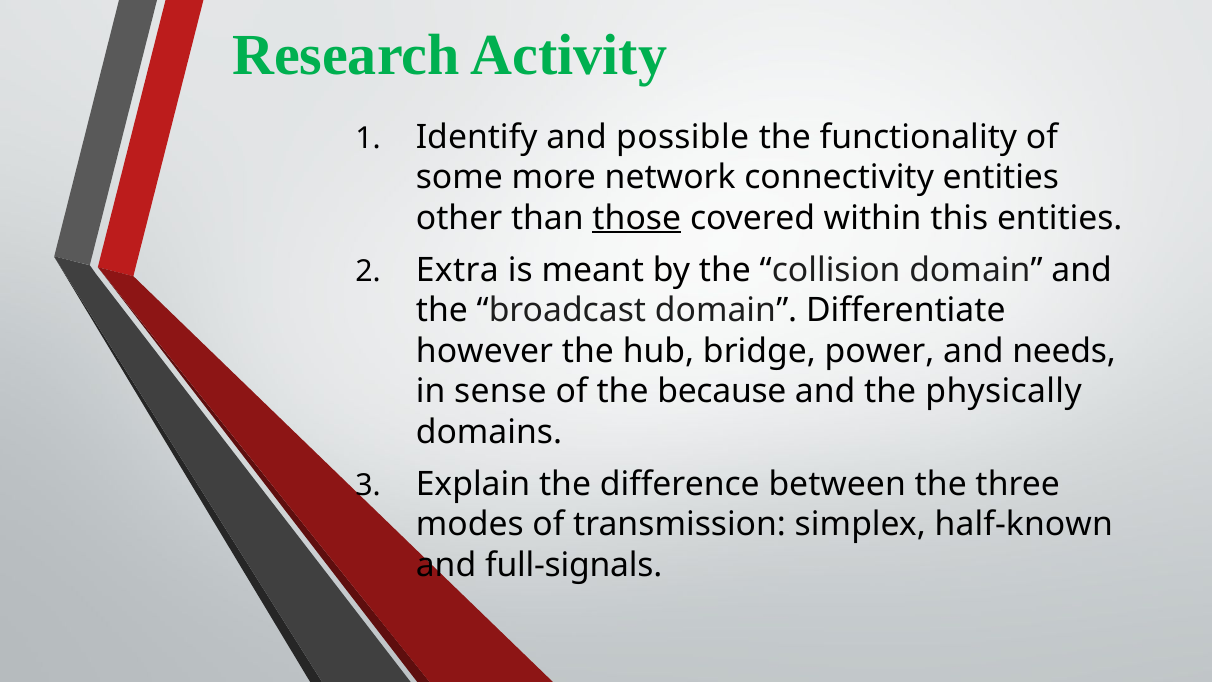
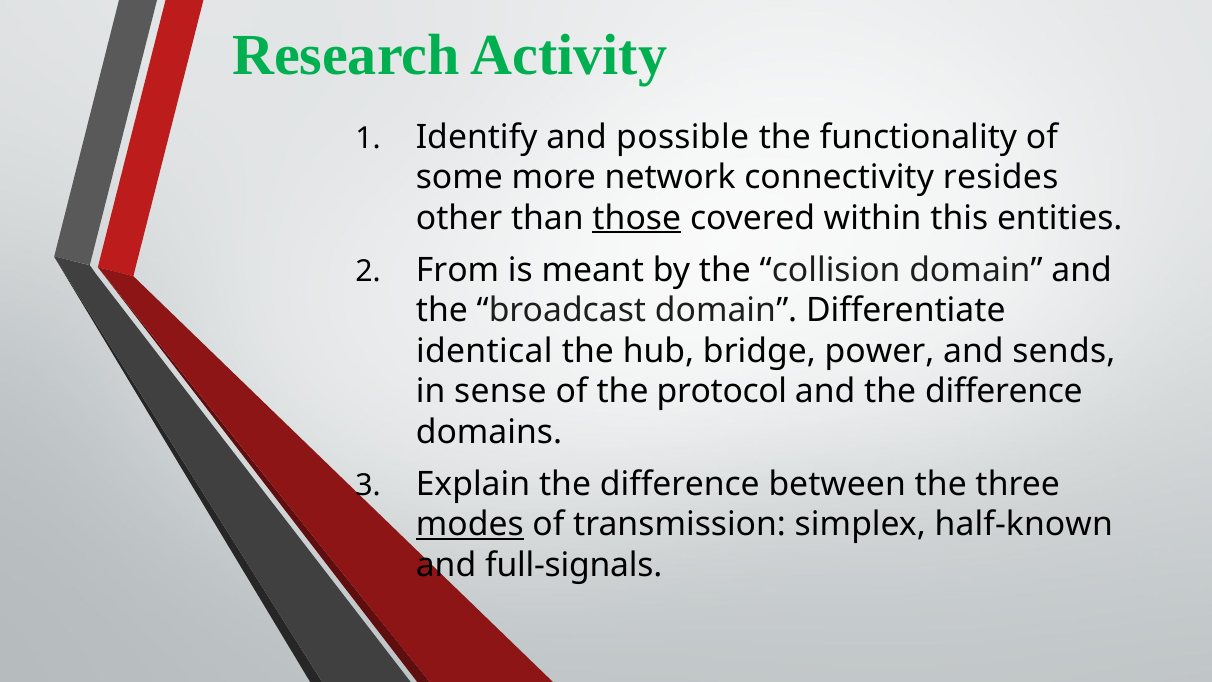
connectivity entities: entities -> resides
Extra: Extra -> From
however: however -> identical
needs: needs -> sends
because: because -> protocol
and the physically: physically -> difference
modes underline: none -> present
